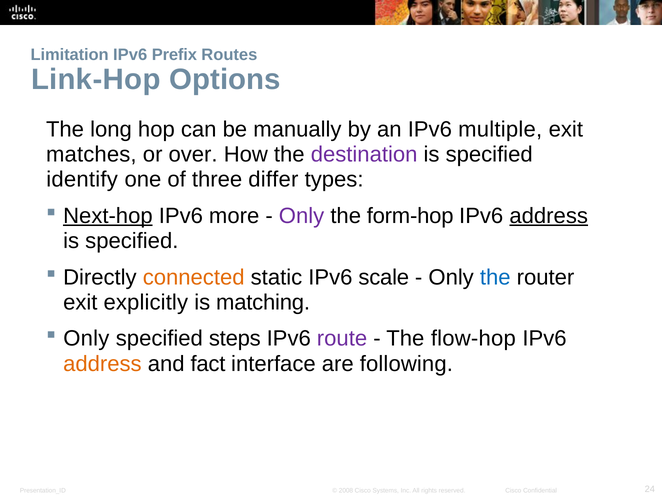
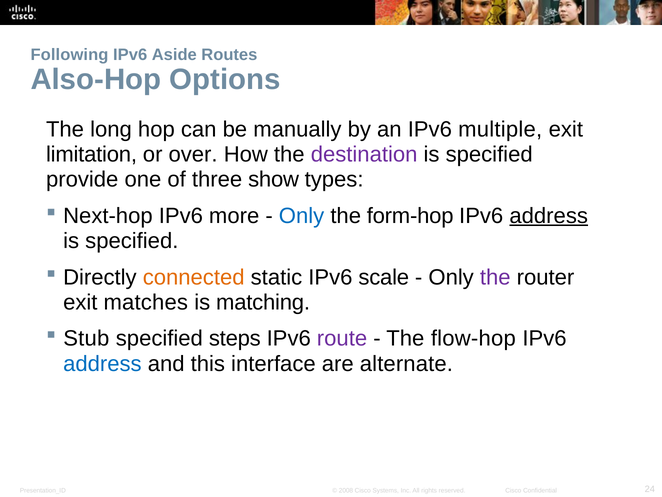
Limitation: Limitation -> Following
Prefix: Prefix -> Aside
Link-Hop: Link-Hop -> Also-Hop
matches: matches -> limitation
identify: identify -> provide
differ: differ -> show
Next-hop underline: present -> none
Only at (302, 216) colour: purple -> blue
the at (495, 277) colour: blue -> purple
explicitly: explicitly -> matches
Only at (86, 338): Only -> Stub
address at (102, 363) colour: orange -> blue
fact: fact -> this
following: following -> alternate
